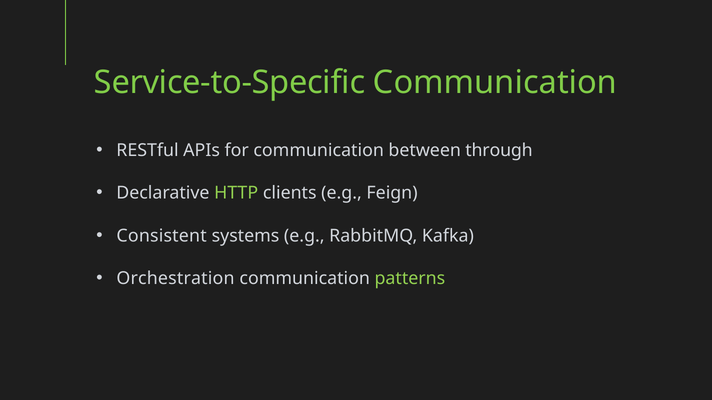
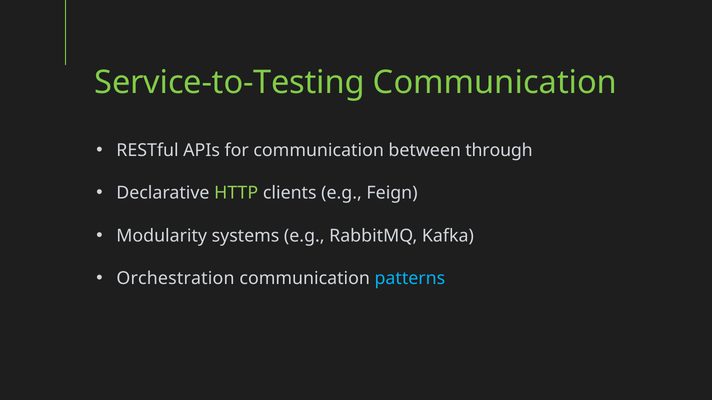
Service-to-Specific: Service-to-Specific -> Service-to-Testing
Consistent: Consistent -> Modularity
patterns colour: light green -> light blue
